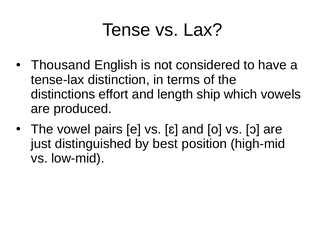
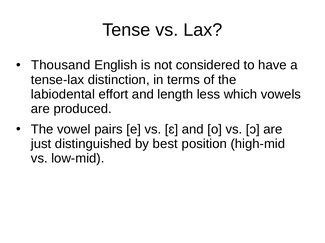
distinctions: distinctions -> labiodental
ship: ship -> less
